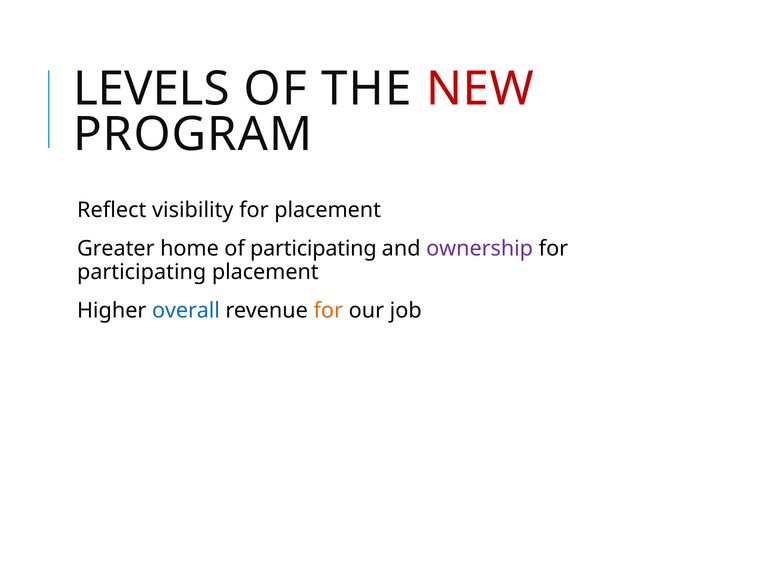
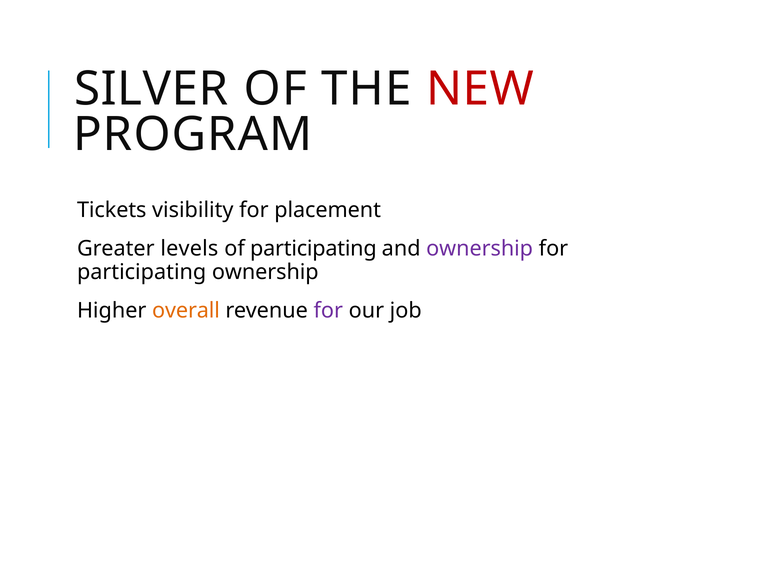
LEVELS: LEVELS -> SILVER
Reflect: Reflect -> Tickets
home: home -> levels
participating placement: placement -> ownership
overall colour: blue -> orange
for at (328, 310) colour: orange -> purple
